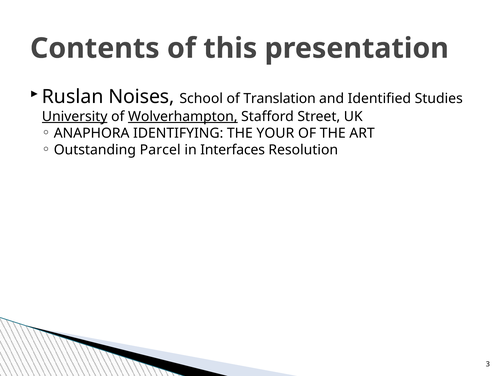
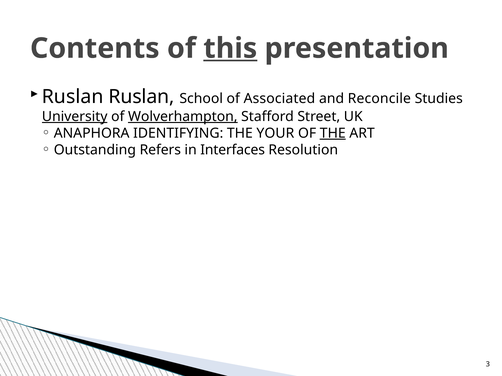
this underline: none -> present
Ruslan Noises: Noises -> Ruslan
Translation: Translation -> Associated
Identified: Identified -> Reconcile
THE at (333, 133) underline: none -> present
Parcel: Parcel -> Refers
